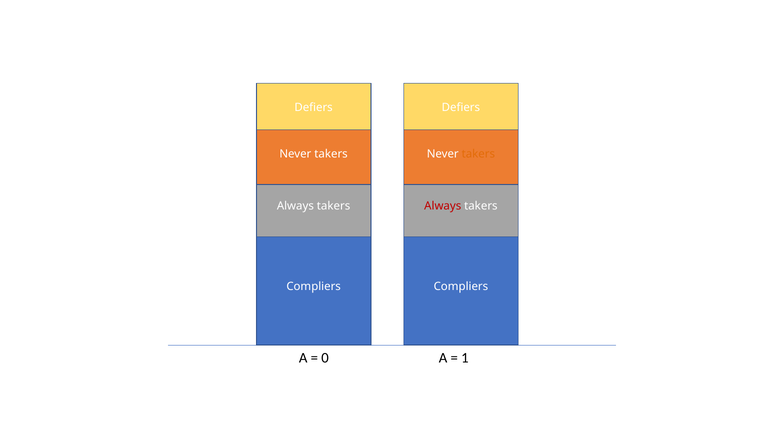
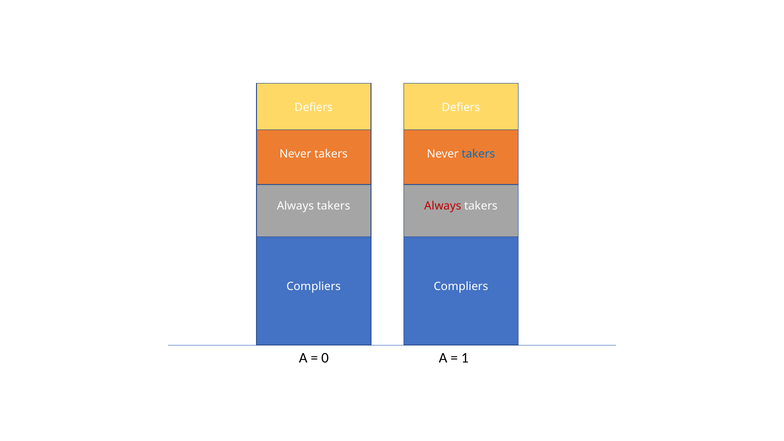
takers at (478, 154) colour: orange -> blue
